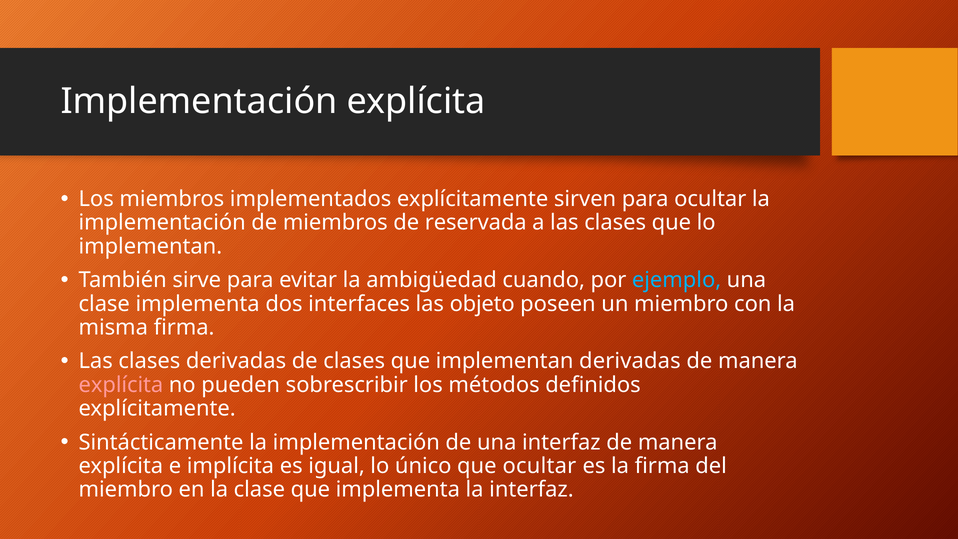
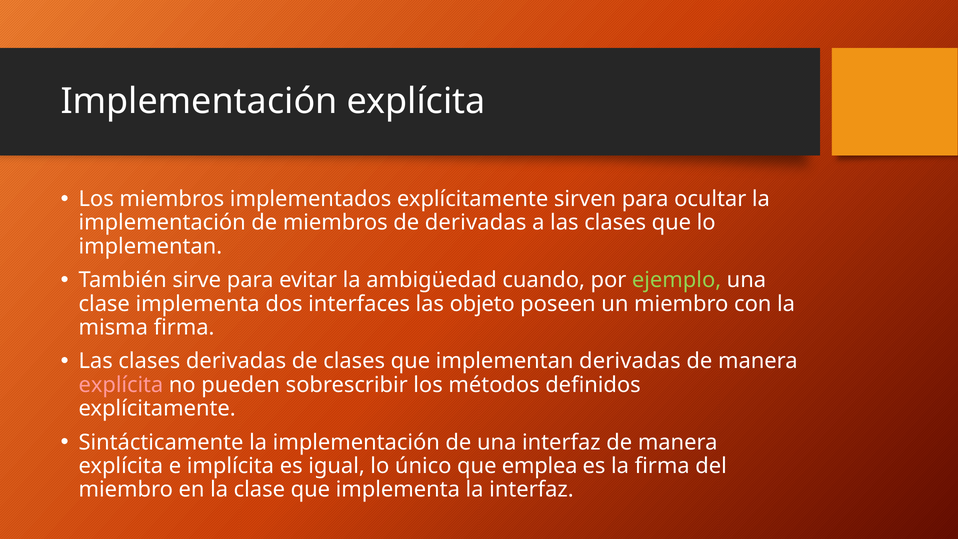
de reservada: reservada -> derivadas
ejemplo colour: light blue -> light green
que ocultar: ocultar -> emplea
